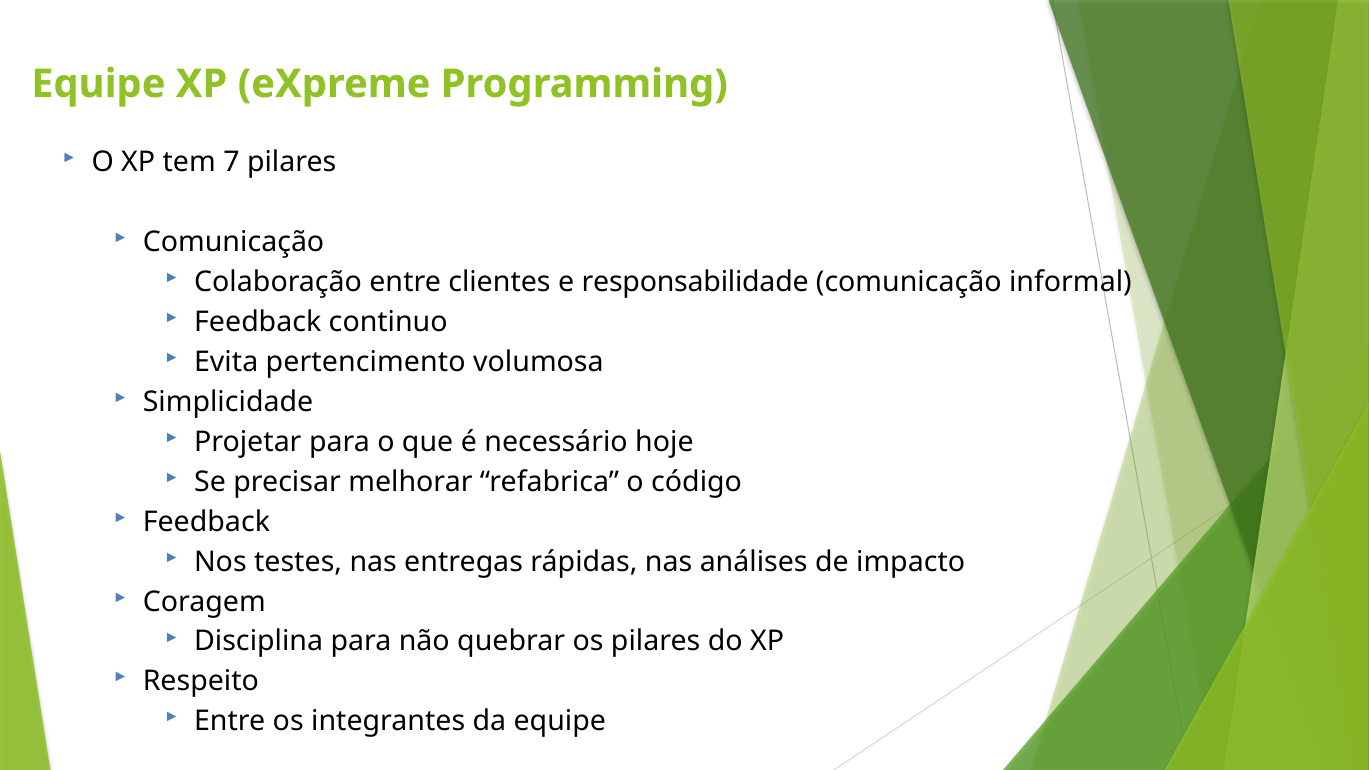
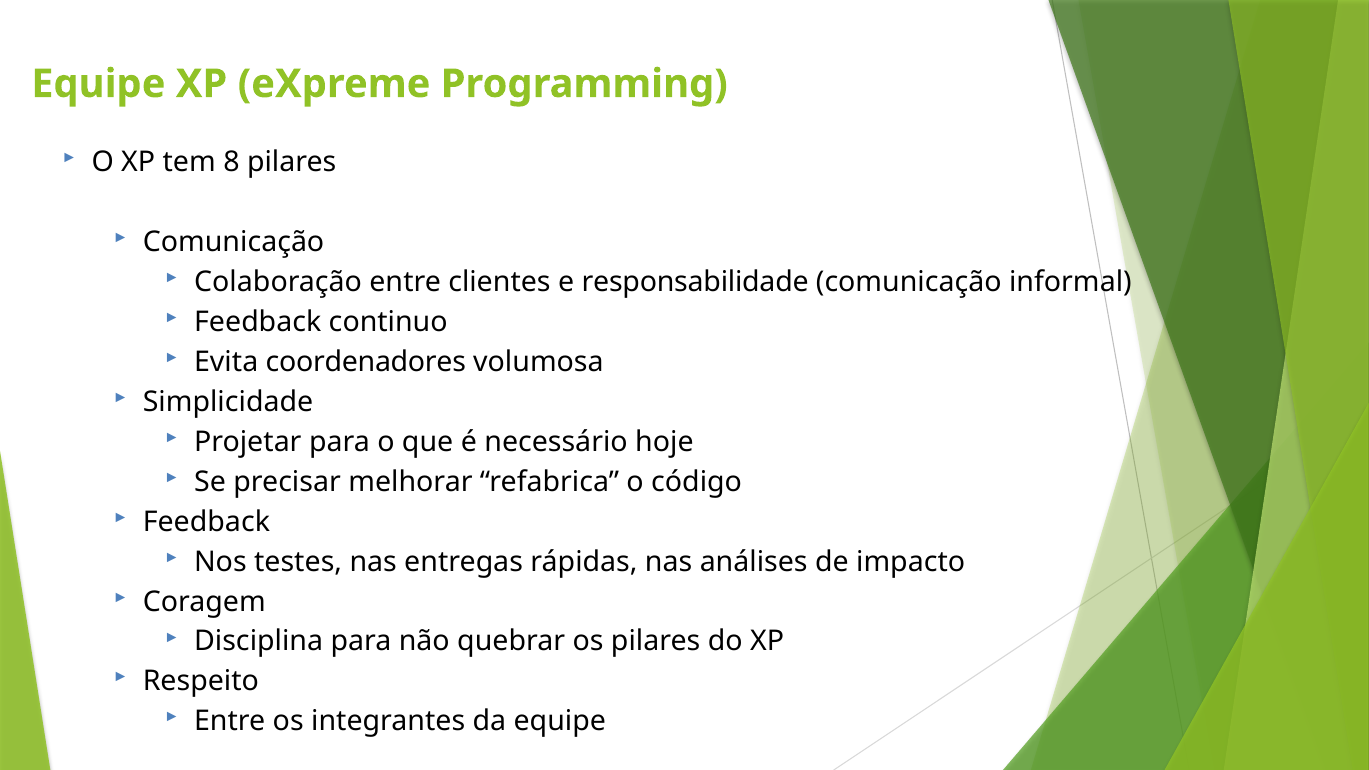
7: 7 -> 8
pertencimento: pertencimento -> coordenadores
